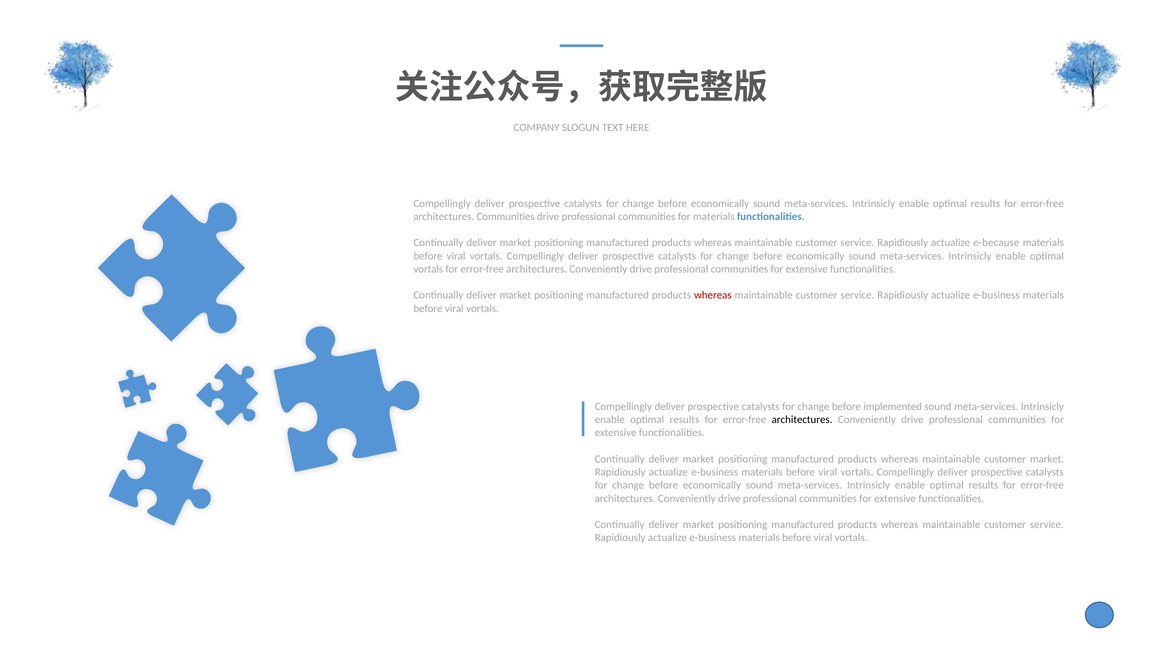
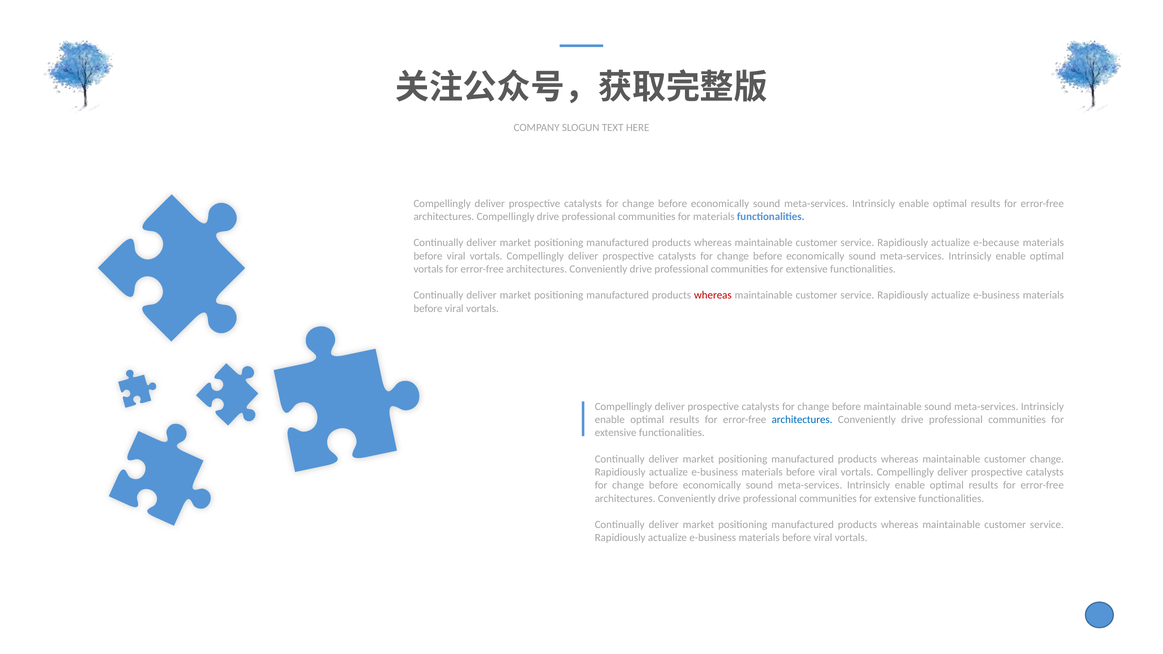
architectures Communities: Communities -> Compellingly
before implemented: implemented -> maintainable
architectures at (802, 420) colour: black -> blue
customer market: market -> change
